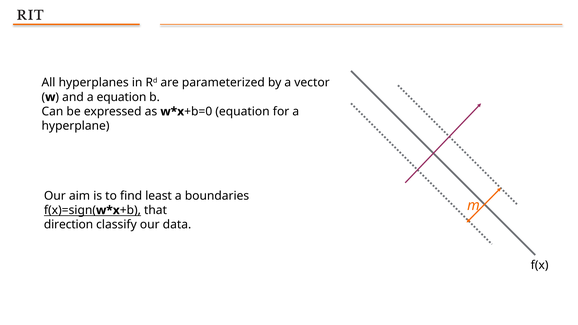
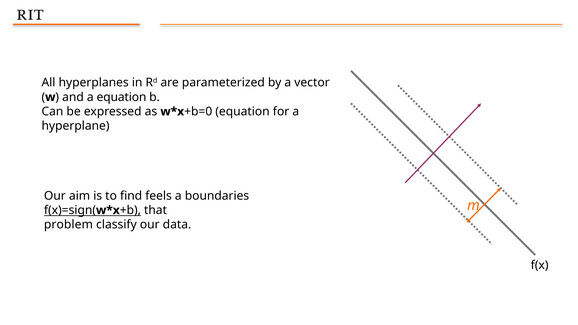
least: least -> feels
direction: direction -> problem
